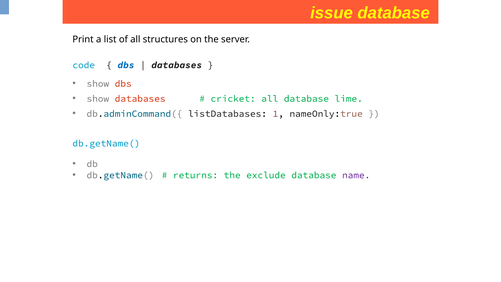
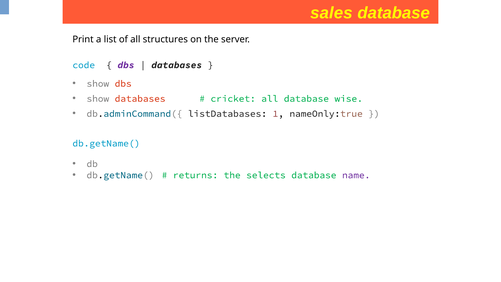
issue: issue -> sales
dbs at (126, 65) colour: blue -> purple
lime: lime -> wise
exclude: exclude -> selects
